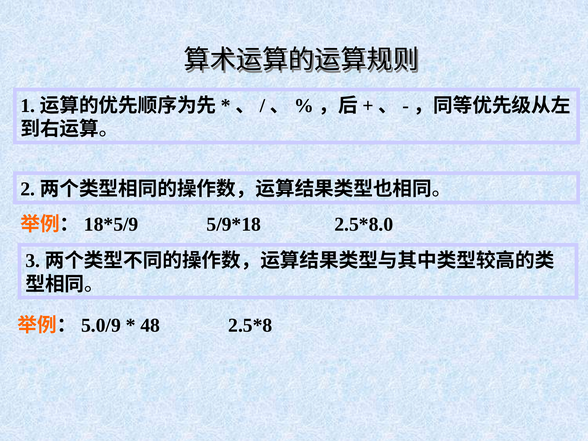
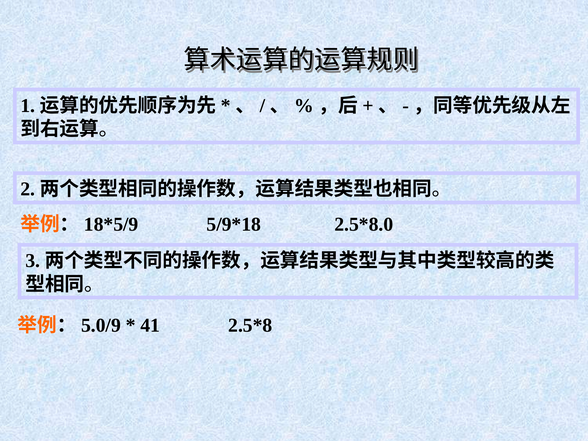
48: 48 -> 41
